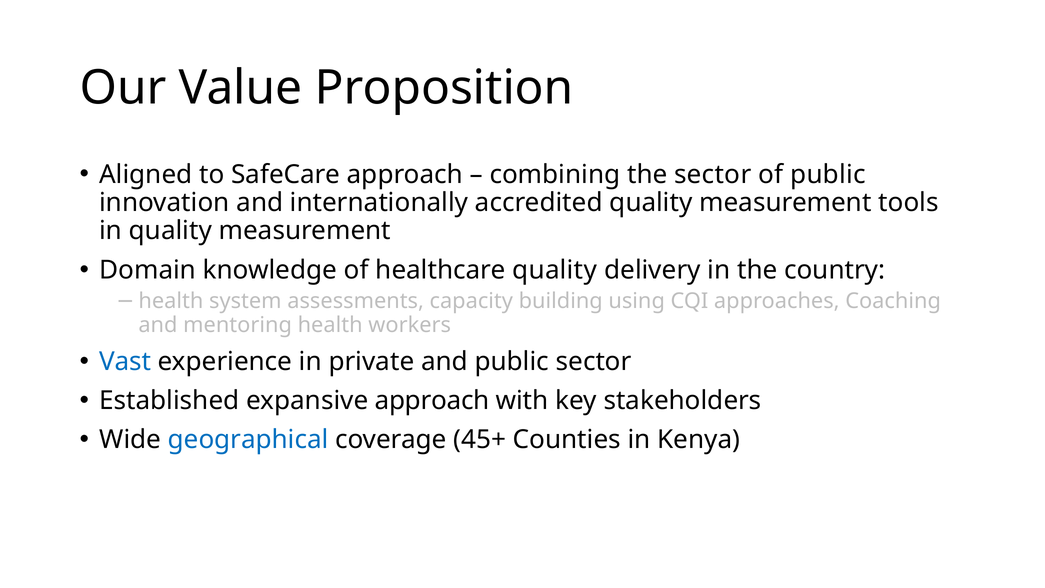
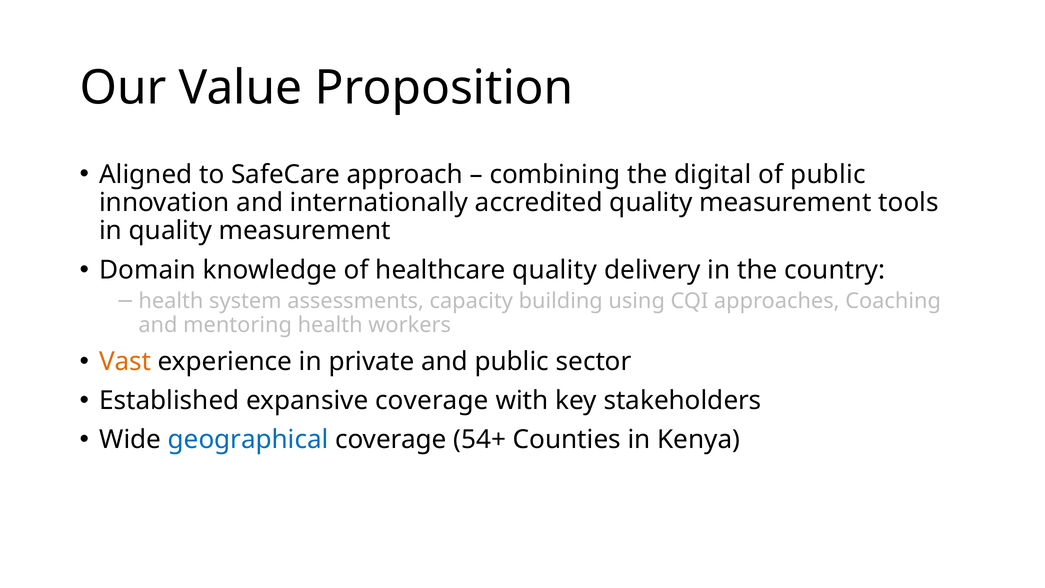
the sector: sector -> digital
Vast colour: blue -> orange
expansive approach: approach -> coverage
45+: 45+ -> 54+
